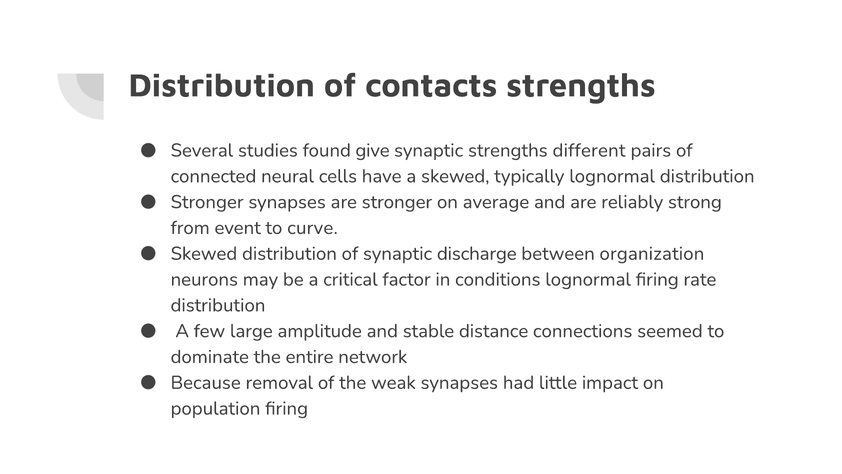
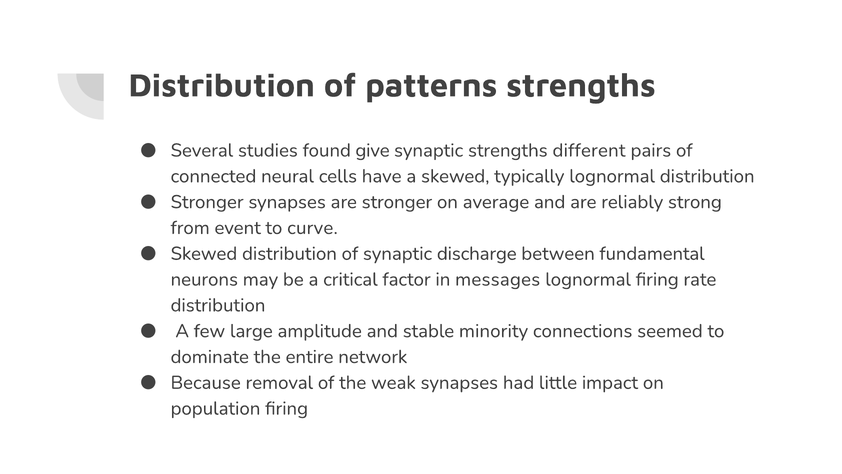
contacts: contacts -> patterns
organization: organization -> fundamental
conditions: conditions -> messages
distance: distance -> minority
